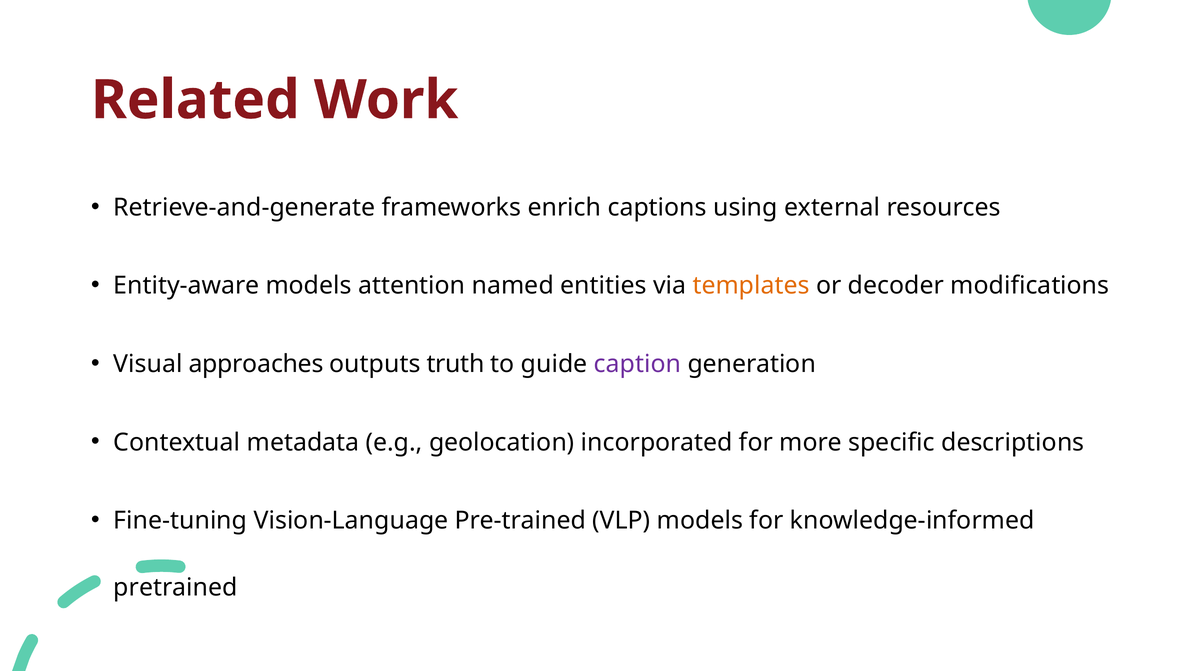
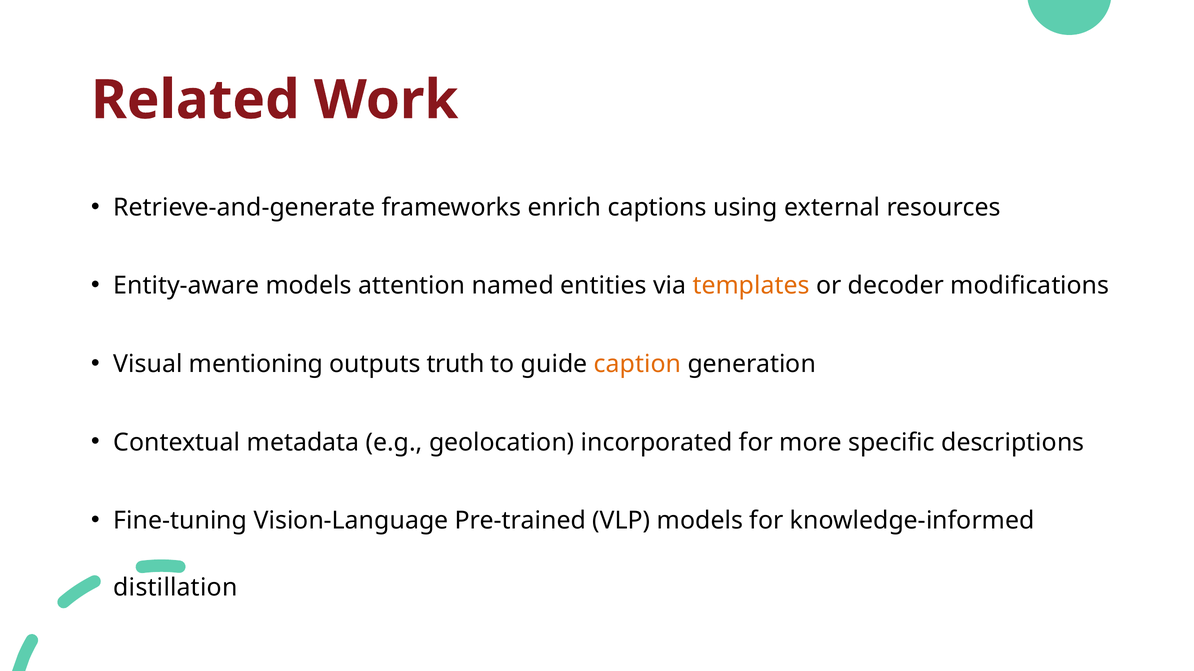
approaches: approaches -> mentioning
caption colour: purple -> orange
pretrained: pretrained -> distillation
